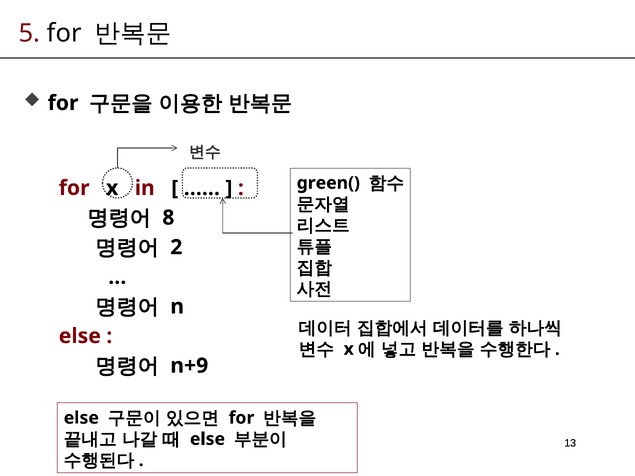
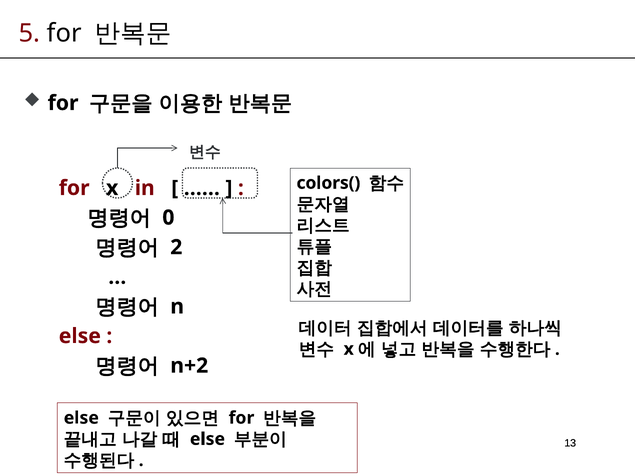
green(: green( -> colors(
8: 8 -> 0
n+9: n+9 -> n+2
